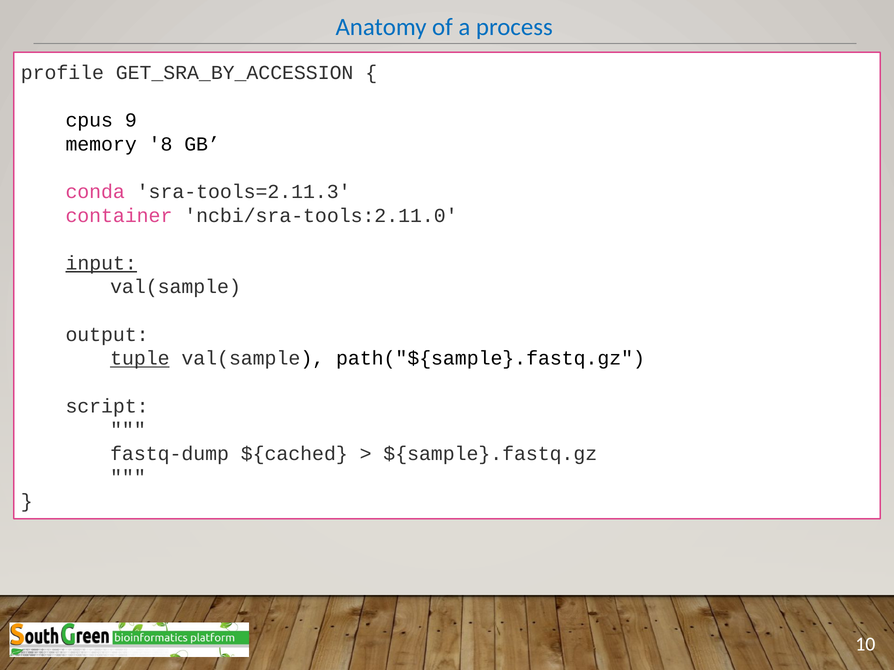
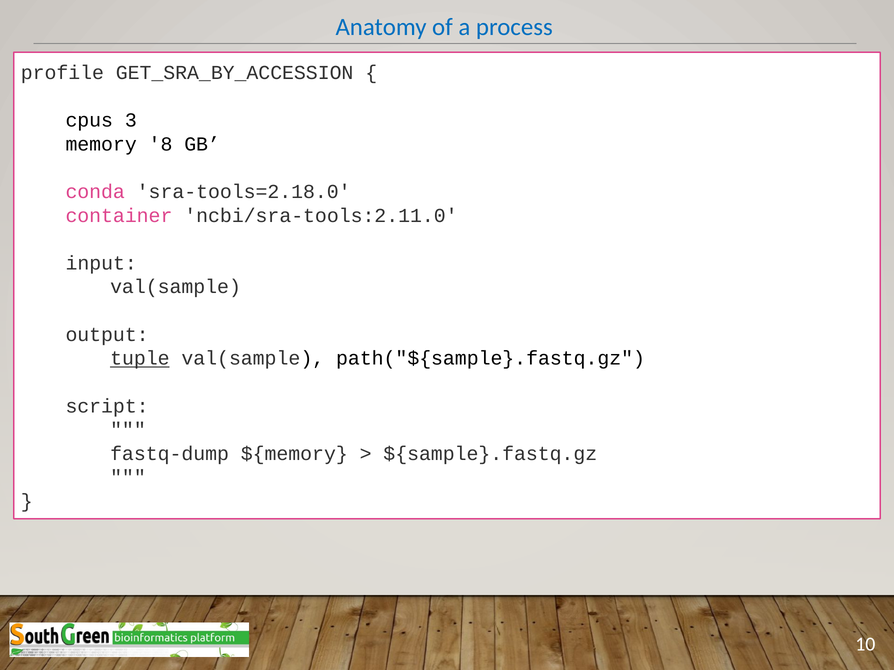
9: 9 -> 3
sra-tools=2.11.3: sra-tools=2.11.3 -> sra-tools=2.18.0
input underline: present -> none
${cached: ${cached -> ${memory
